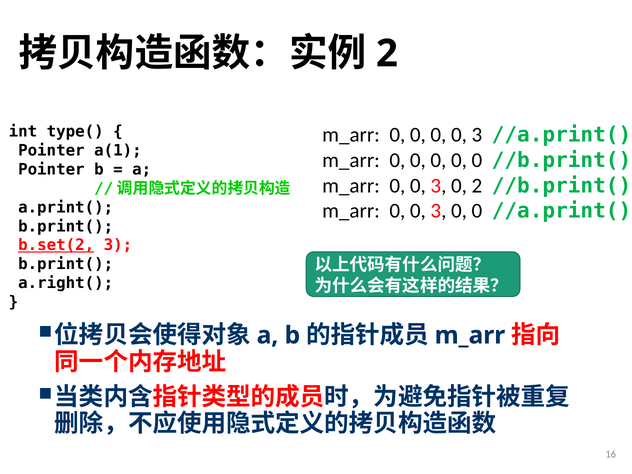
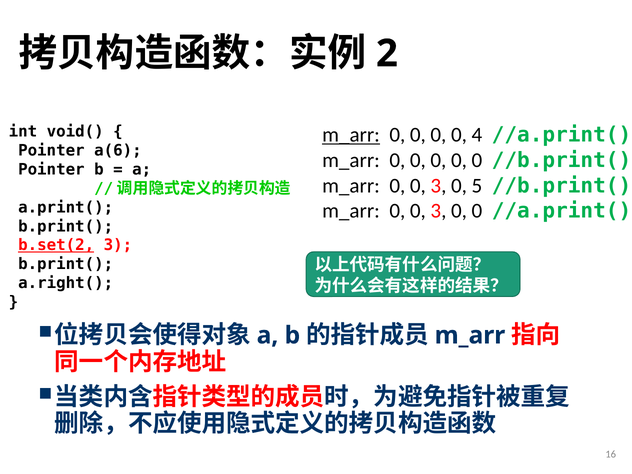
type(: type( -> void(
m_arr at (351, 135) underline: none -> present
0 0 0 3: 3 -> 4
a(1: a(1 -> a(6
0 2: 2 -> 5
